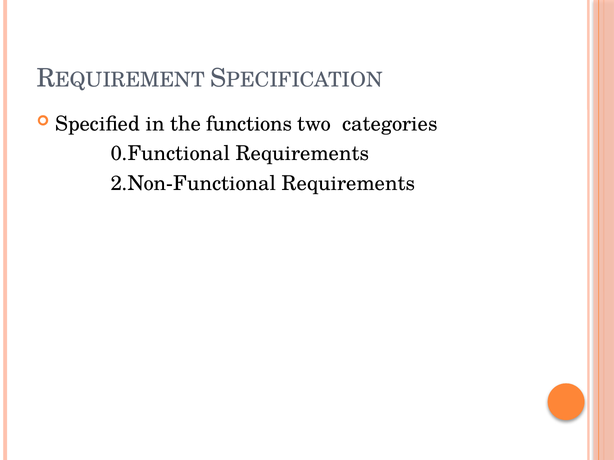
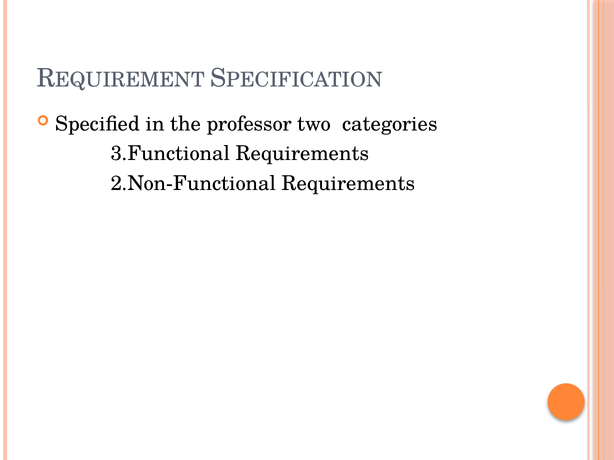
functions: functions -> professor
0.Functional: 0.Functional -> 3.Functional
